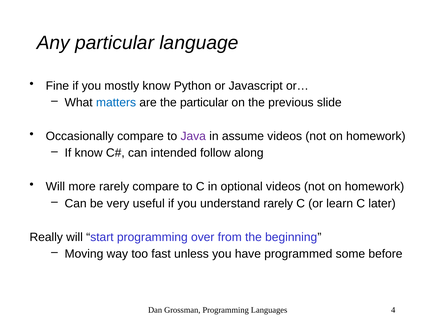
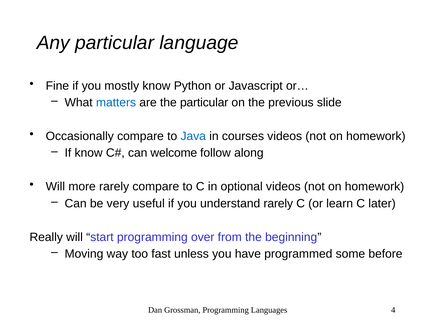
Java colour: purple -> blue
assume: assume -> courses
intended: intended -> welcome
